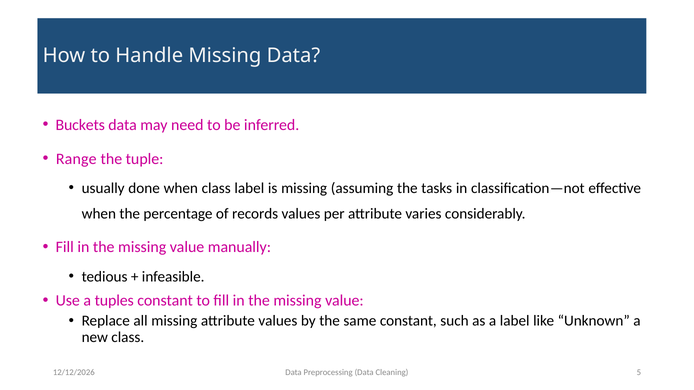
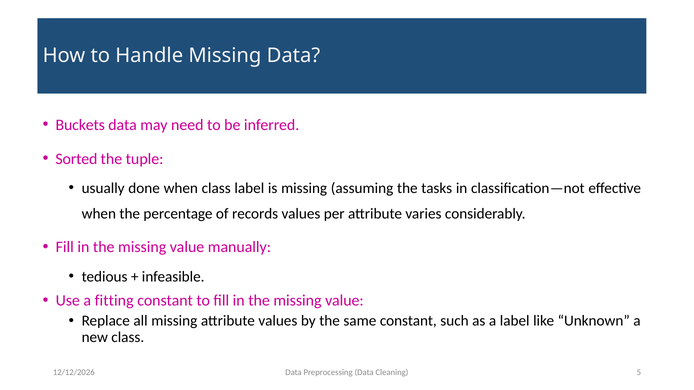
Range: Range -> Sorted
tuples: tuples -> fitting
